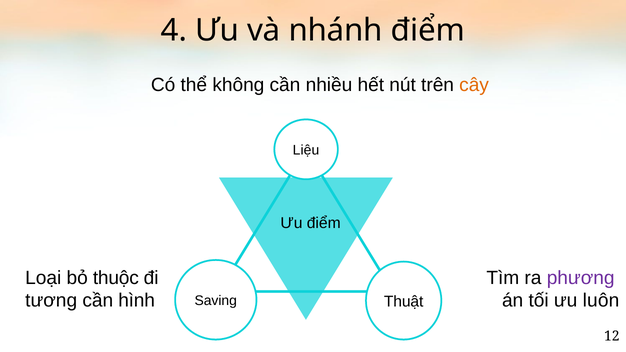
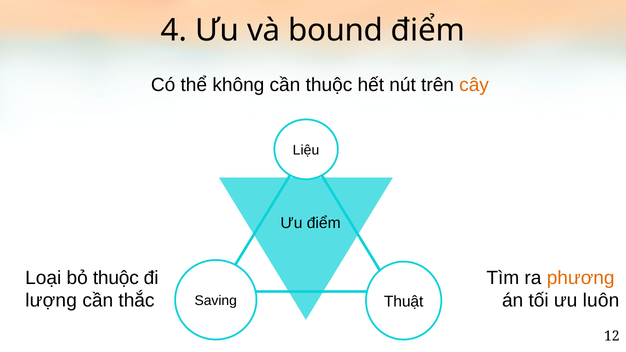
nhánh: nhánh -> bound
cần nhiều: nhiều -> thuộc
phương colour: purple -> orange
tương: tương -> lượng
hình: hình -> thắc
